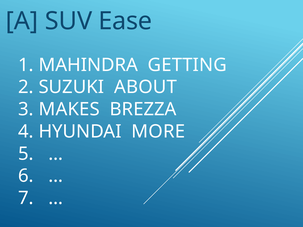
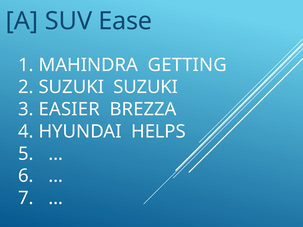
SUZUKI ABOUT: ABOUT -> SUZUKI
MAKES: MAKES -> EASIER
MORE: MORE -> HELPS
